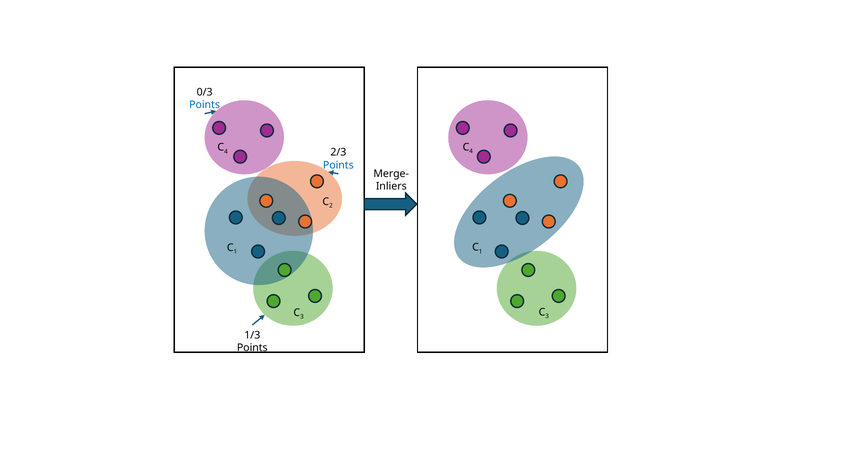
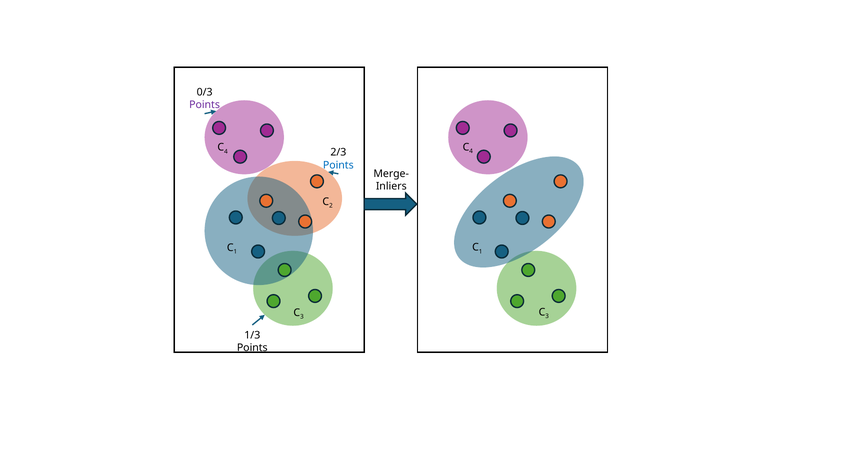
Points at (205, 105) colour: blue -> purple
